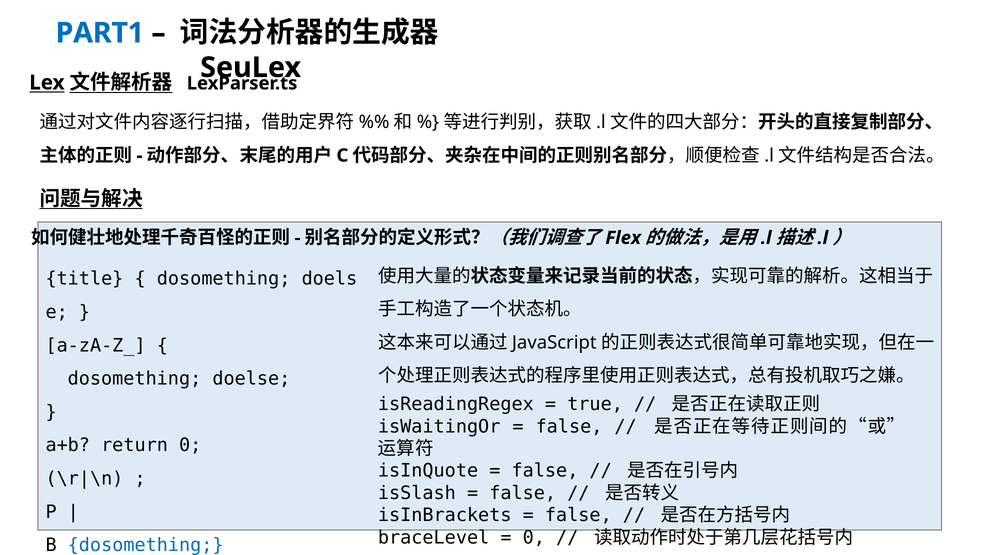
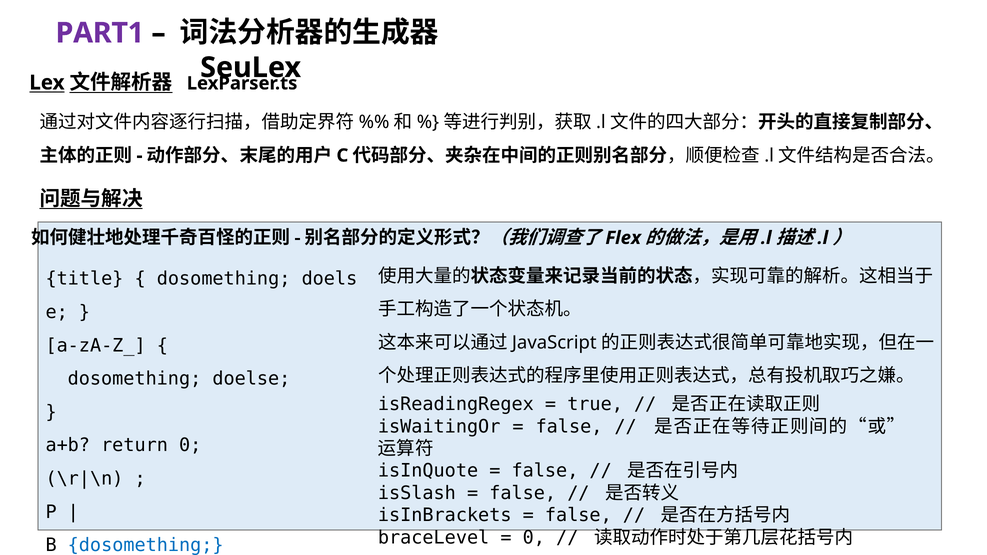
PART1 colour: blue -> purple
